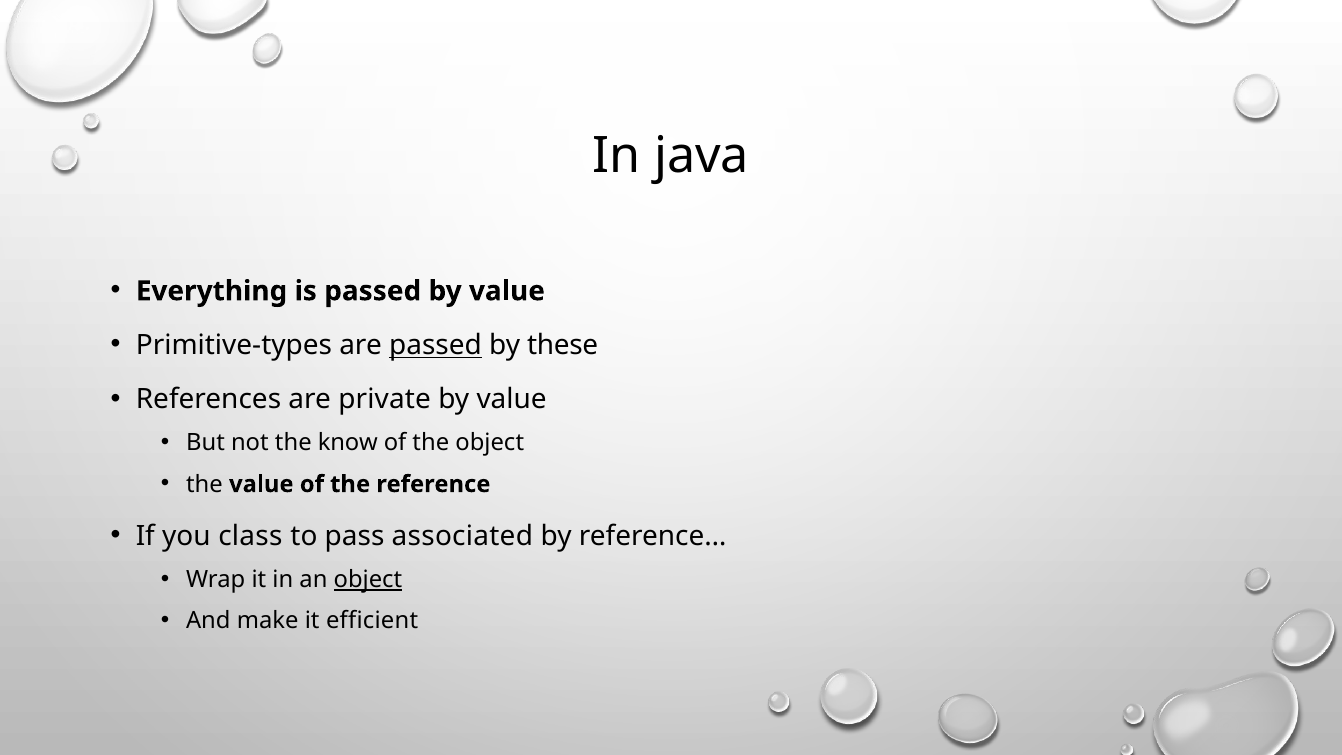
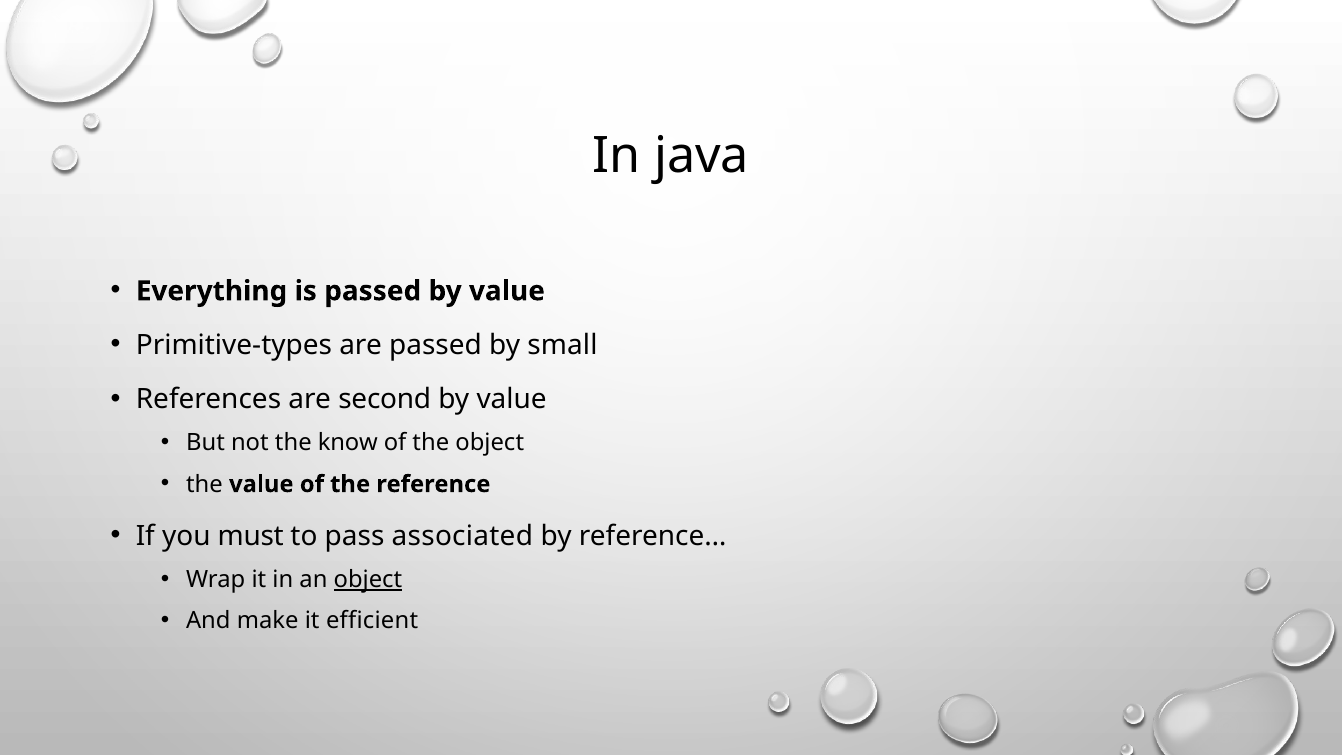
passed at (436, 345) underline: present -> none
these: these -> small
private: private -> second
class: class -> must
